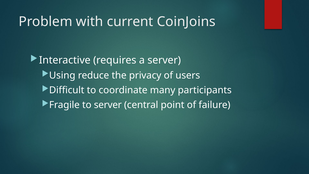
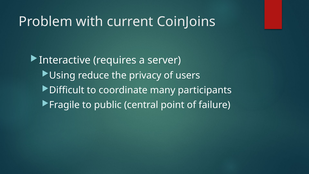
to server: server -> public
